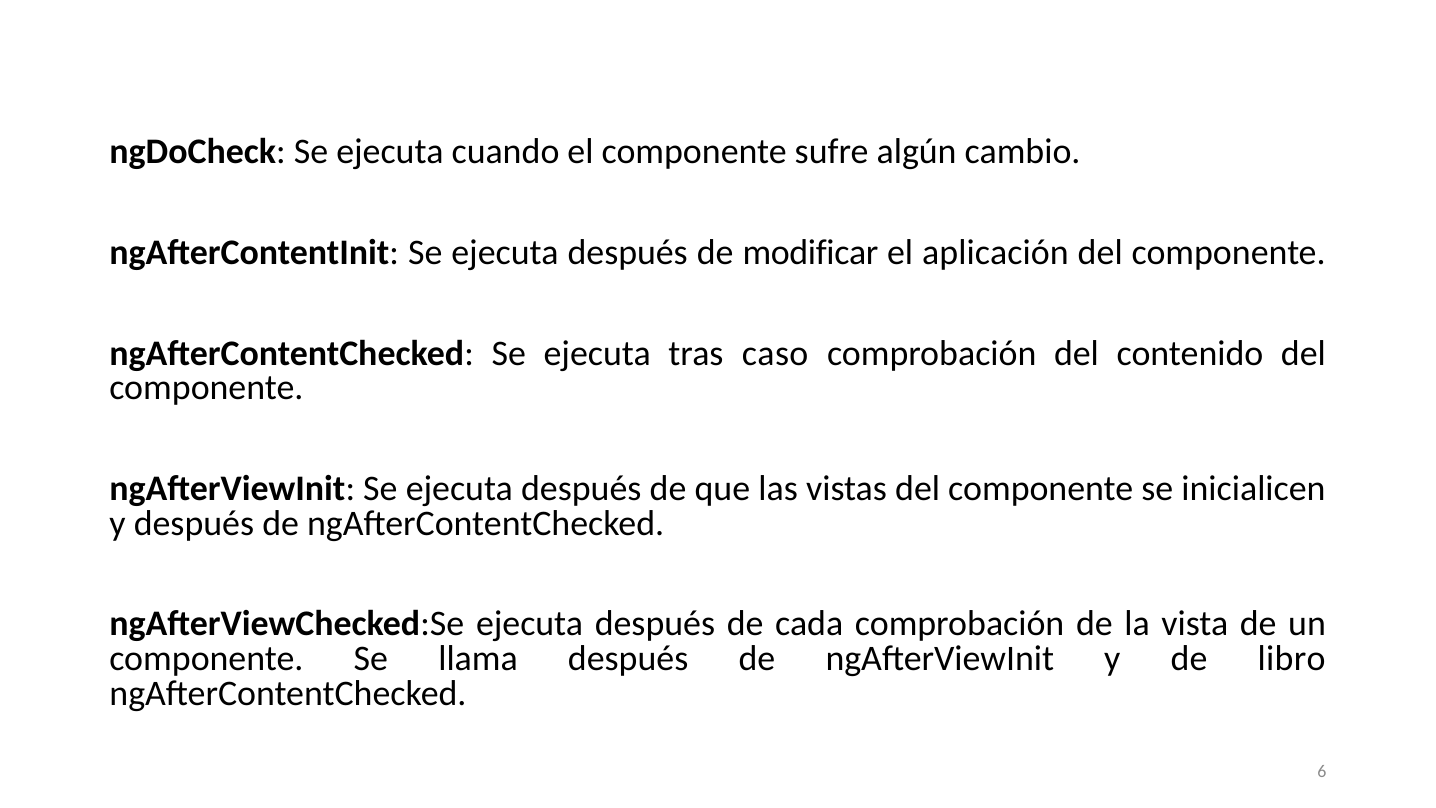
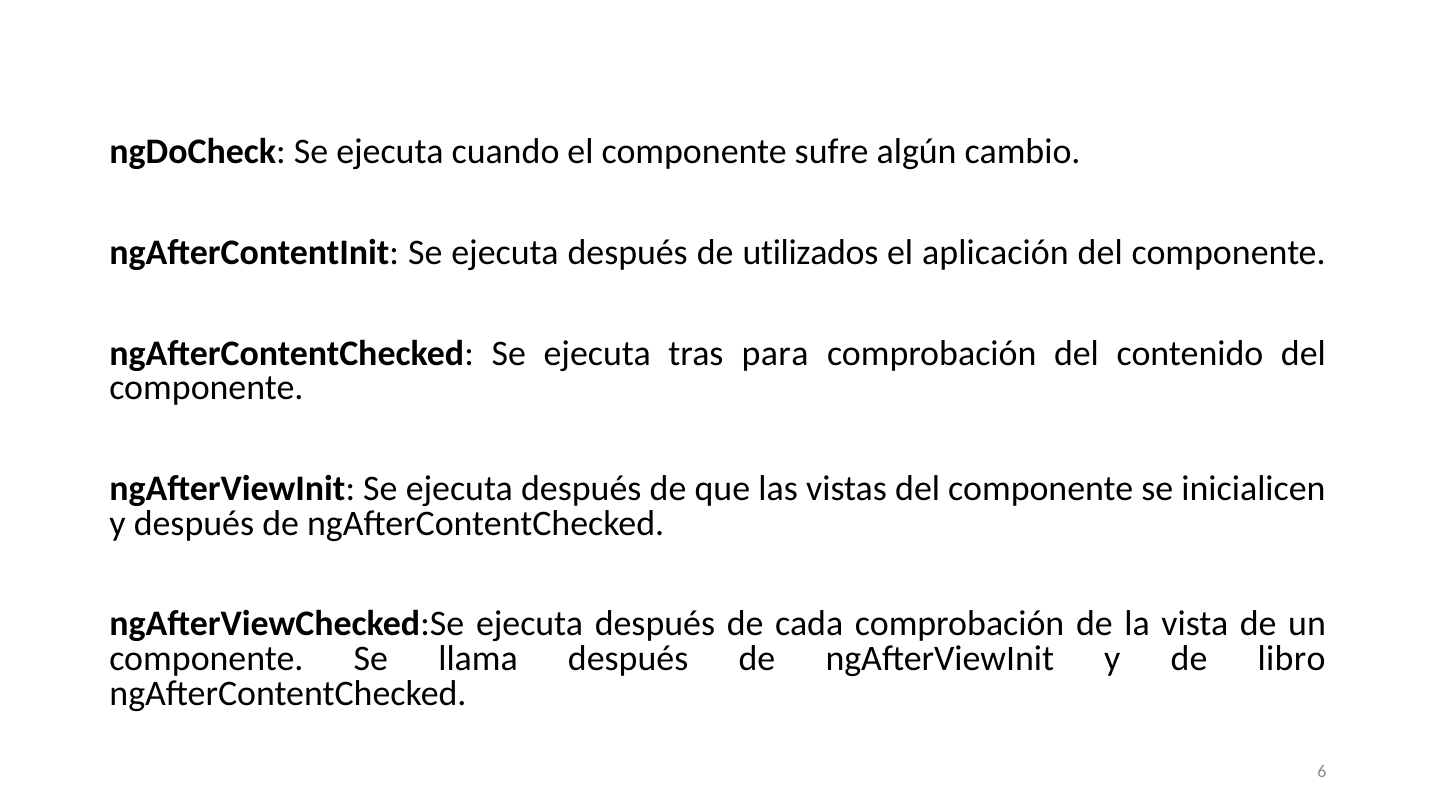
modificar: modificar -> utilizados
caso: caso -> para
